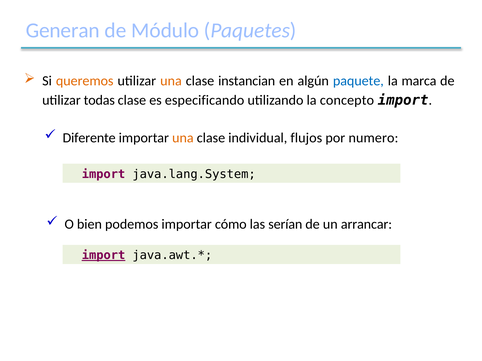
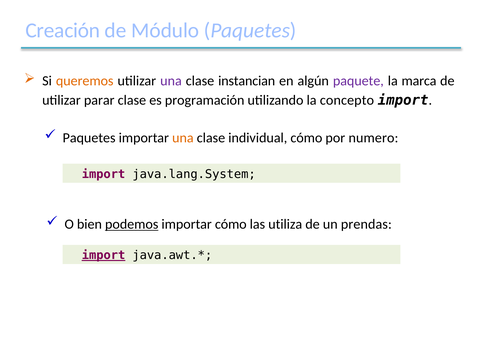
Generan: Generan -> Creación
una at (171, 81) colour: orange -> purple
paquete colour: blue -> purple
todas: todas -> parar
especificando: especificando -> programación
Diferente at (89, 138): Diferente -> Paquetes
individual flujos: flujos -> cómo
podemos underline: none -> present
serían: serían -> utiliza
arrancar: arrancar -> prendas
